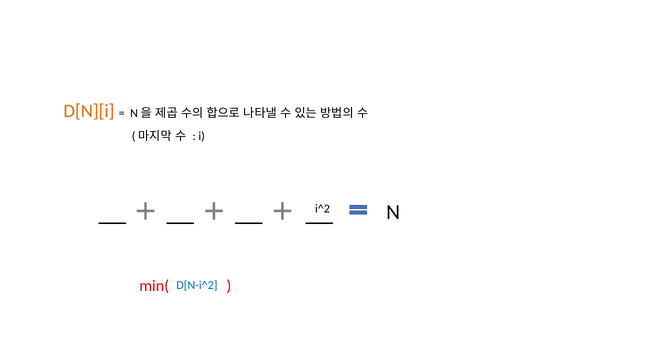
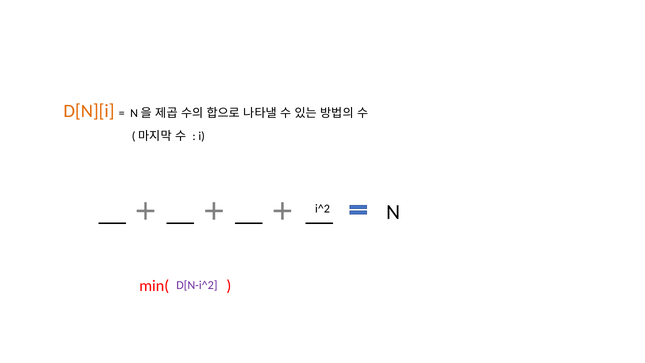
D[N-i^2 colour: blue -> purple
